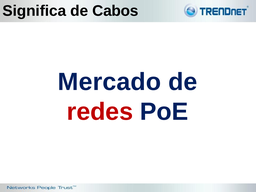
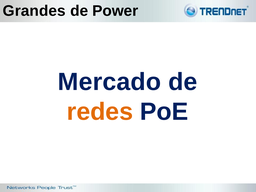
Significa: Significa -> Grandes
Cabos: Cabos -> Power
redes colour: red -> orange
